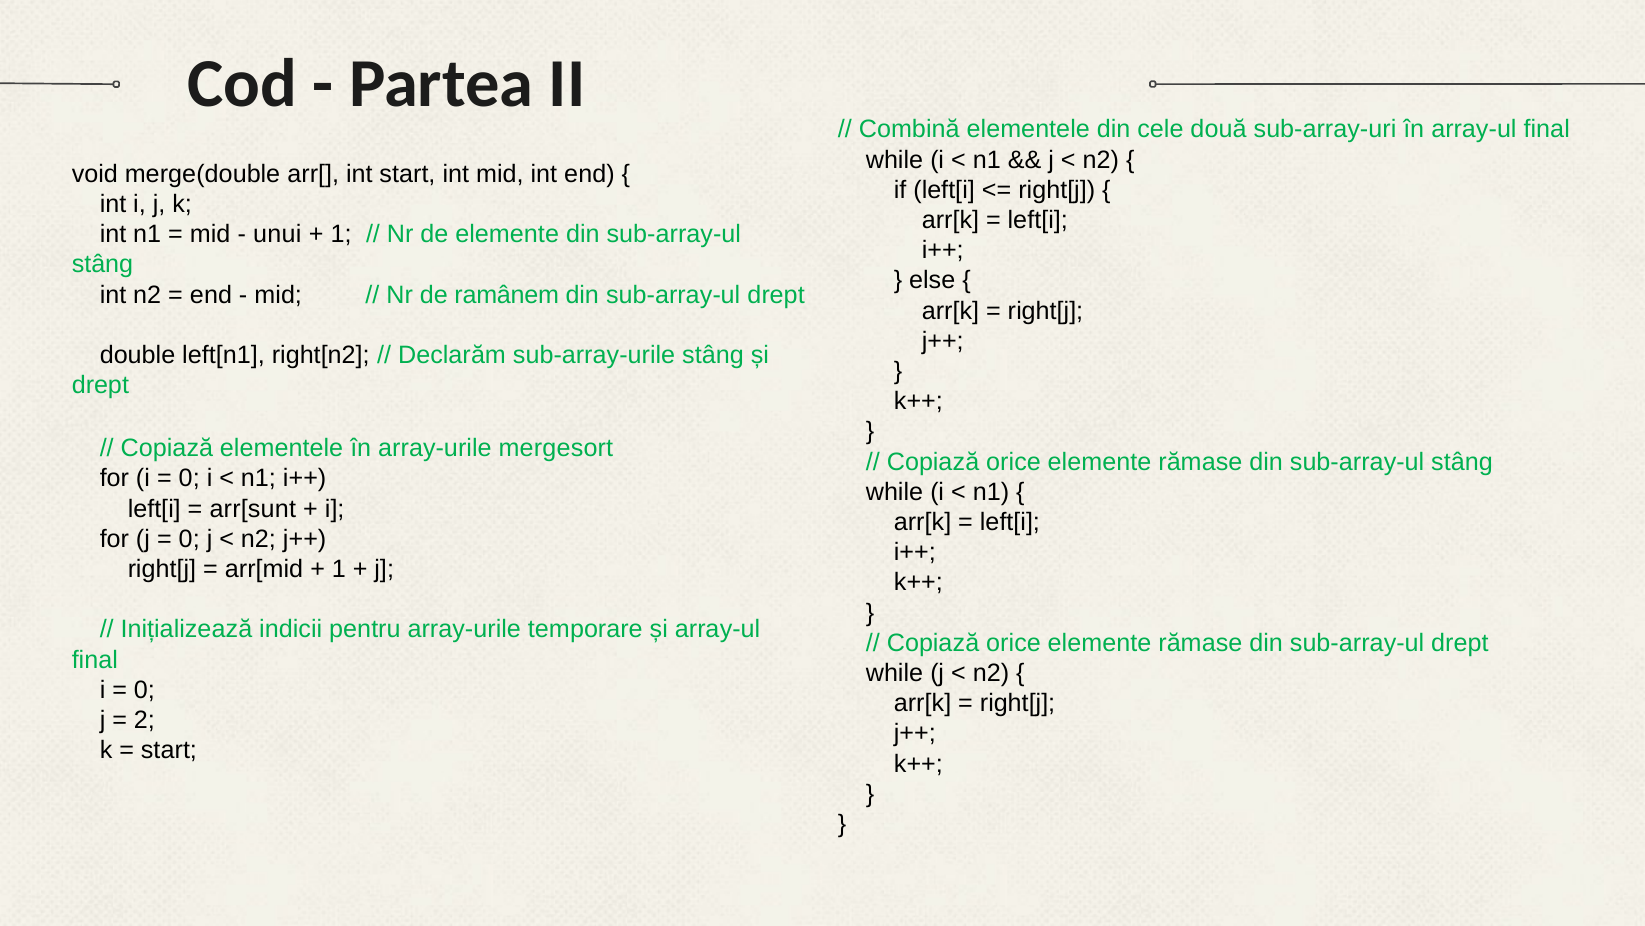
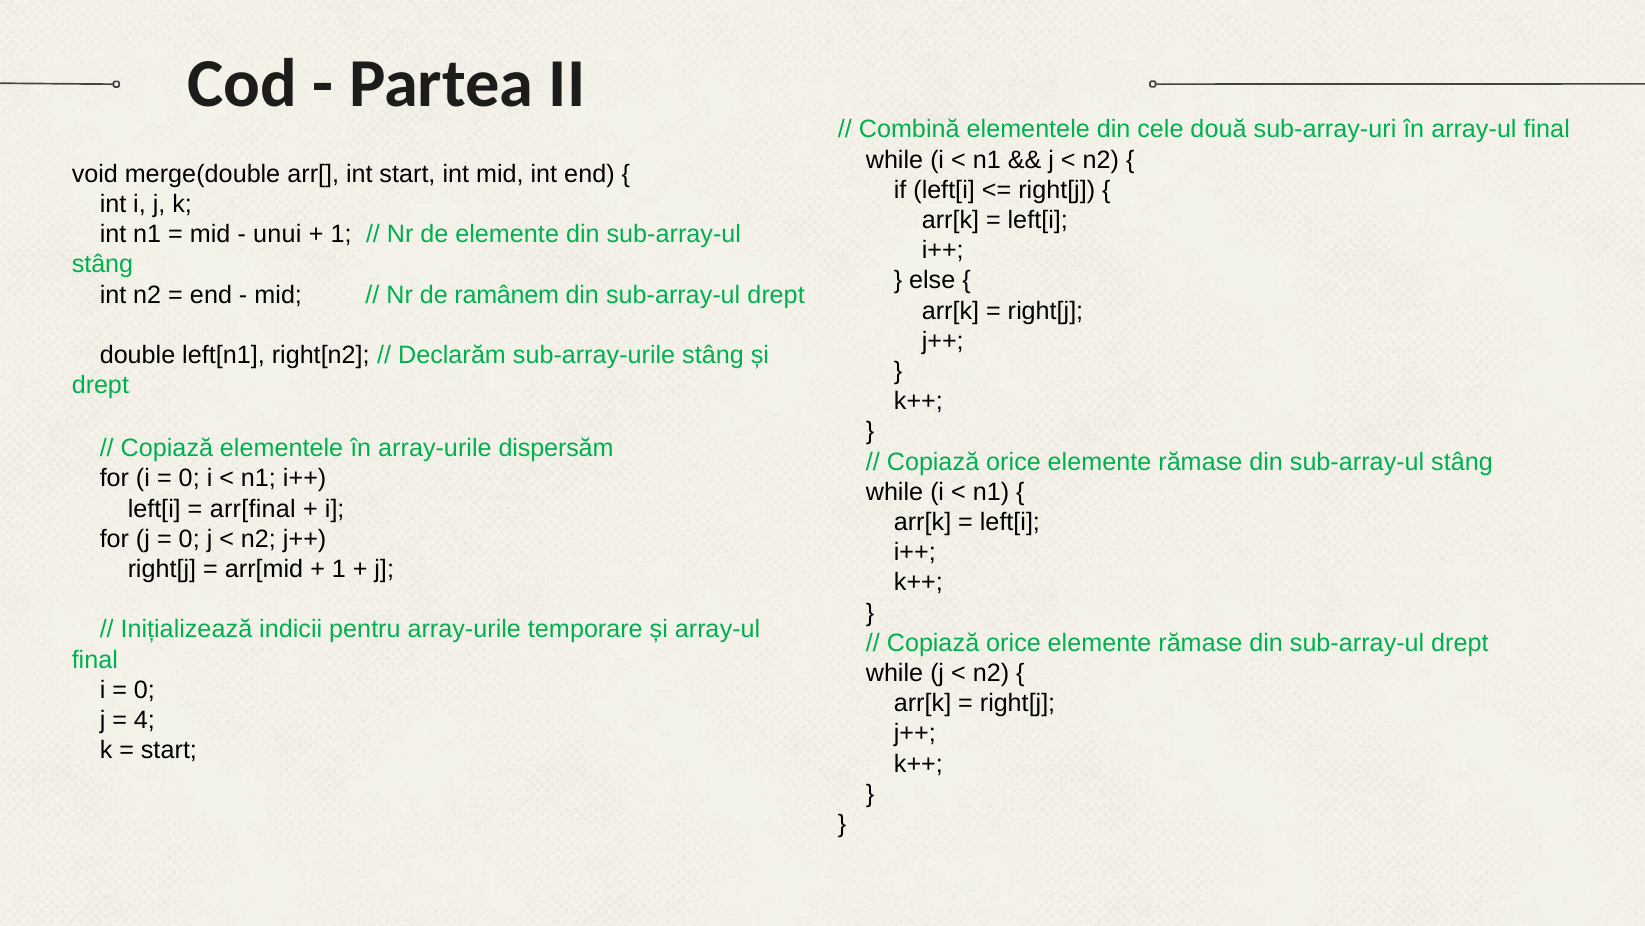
mergesort: mergesort -> dispersăm
arr[sunt: arr[sunt -> arr[final
2: 2 -> 4
